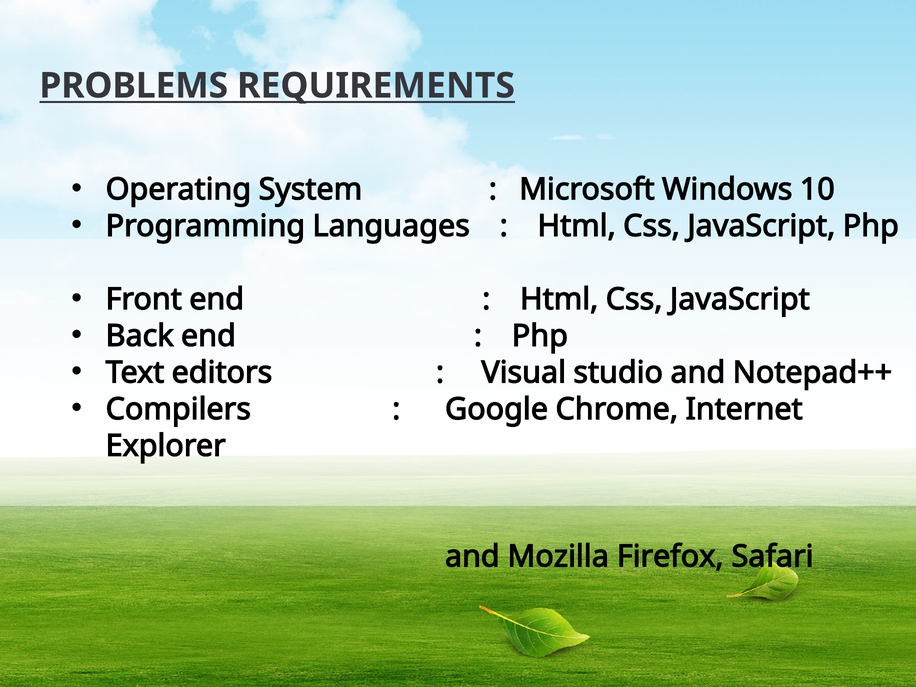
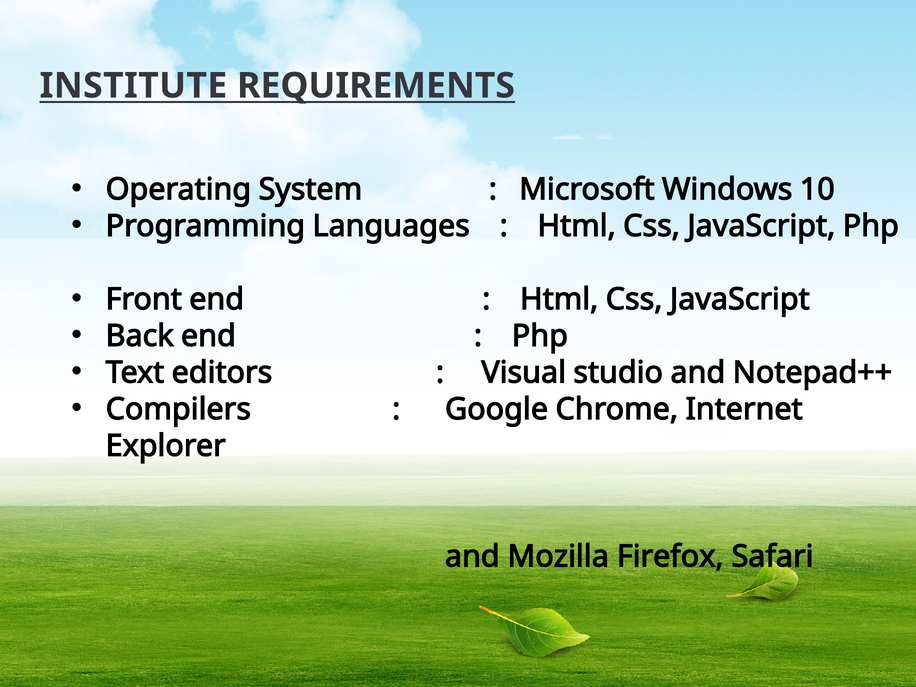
PROBLEMS: PROBLEMS -> INSTITUTE
